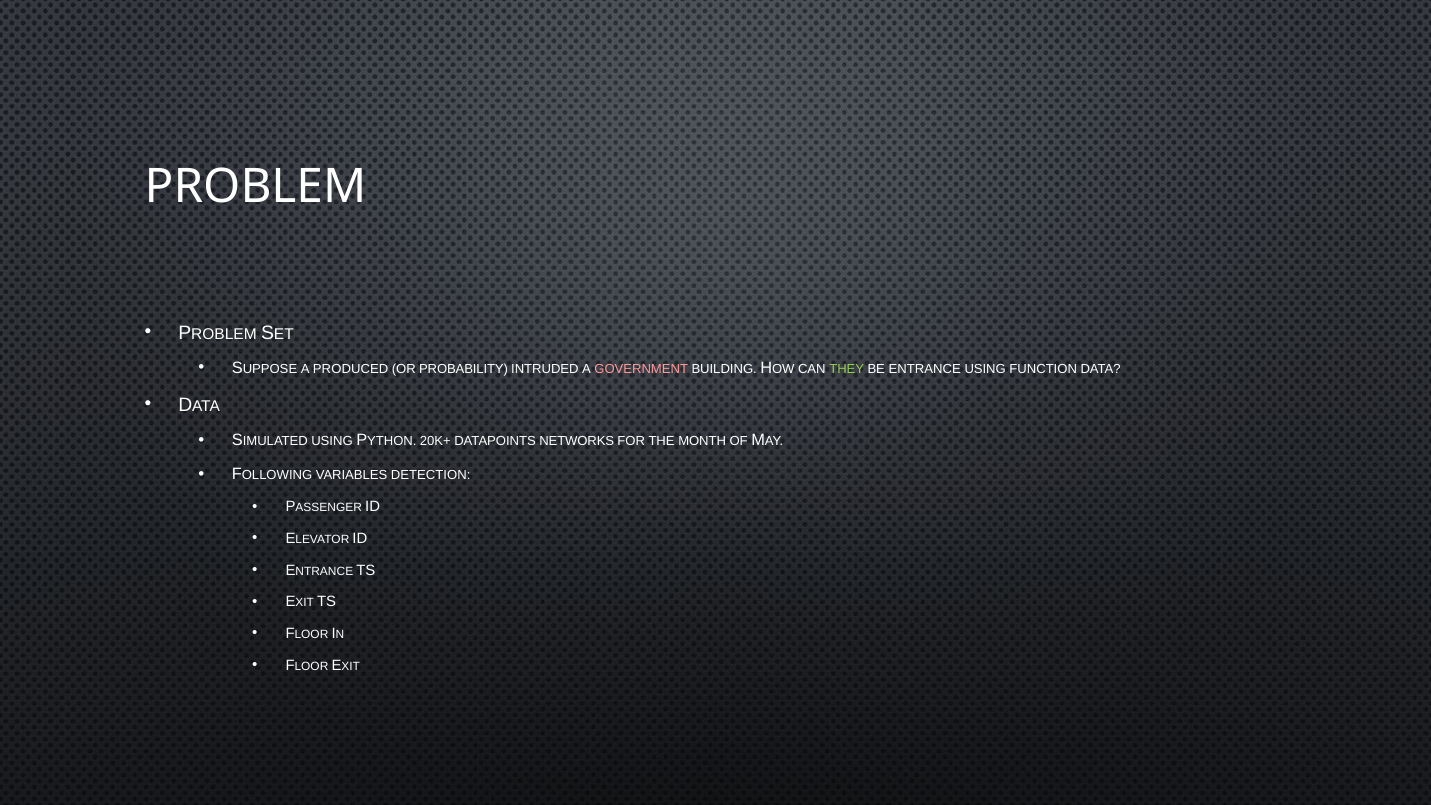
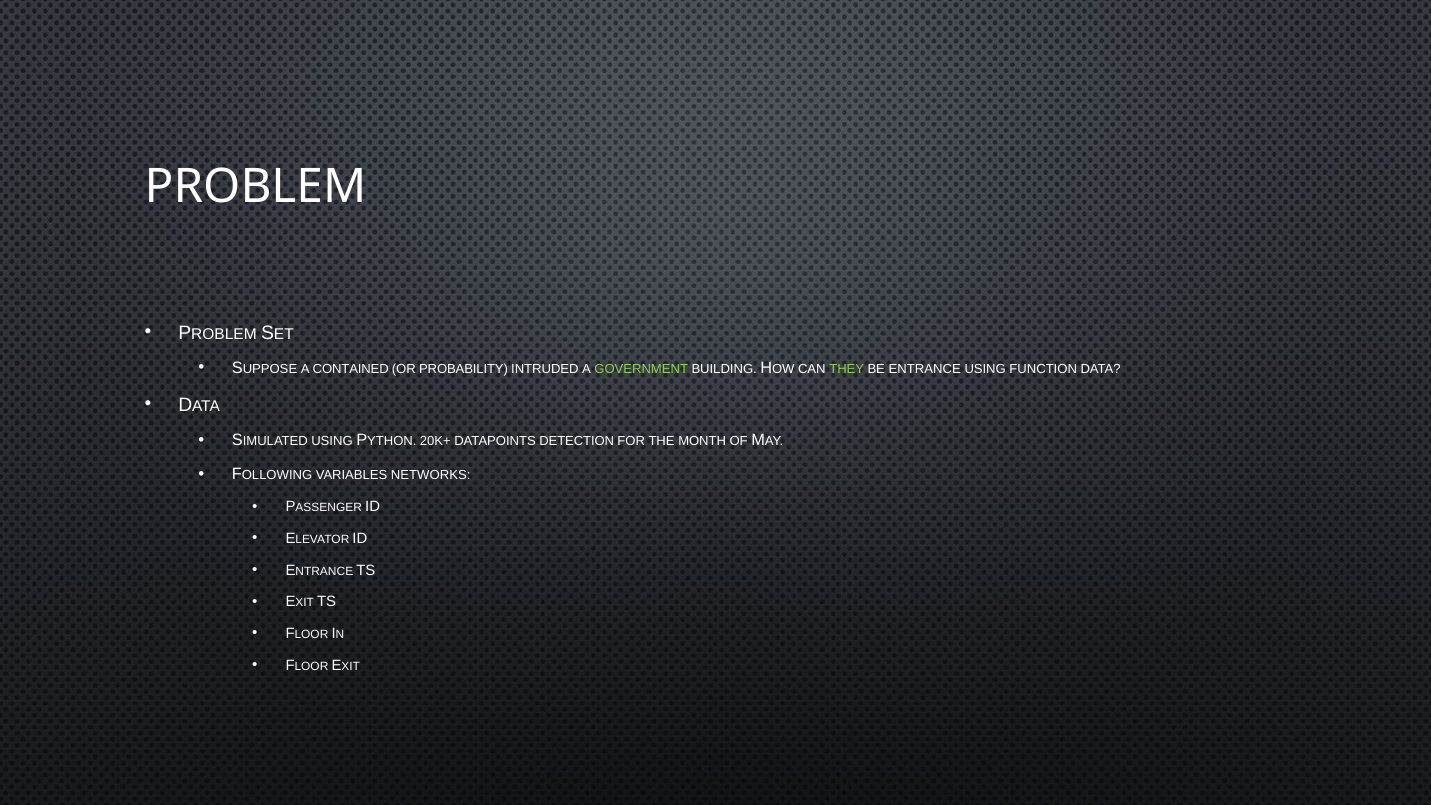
PRODUCED: PRODUCED -> CONTAINED
GOVERNMENT colour: pink -> light green
NETWORKS: NETWORKS -> DETECTION
DETECTION: DETECTION -> NETWORKS
